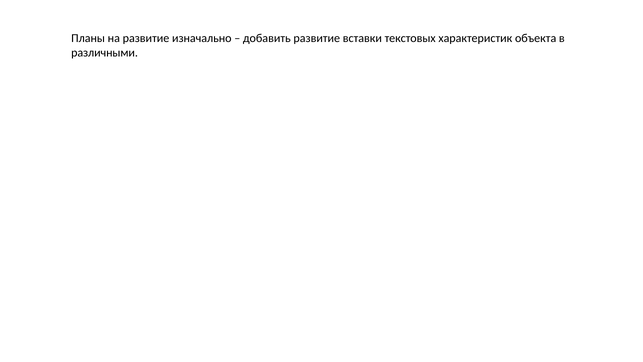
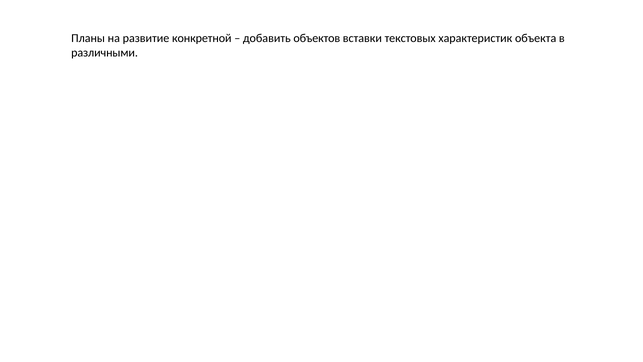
изначально: изначально -> конкретной
добавить развитие: развитие -> объектов
